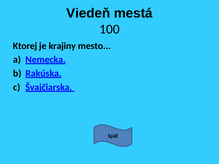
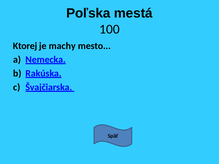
Viedeň: Viedeň -> Poľska
krajiny: krajiny -> machy
